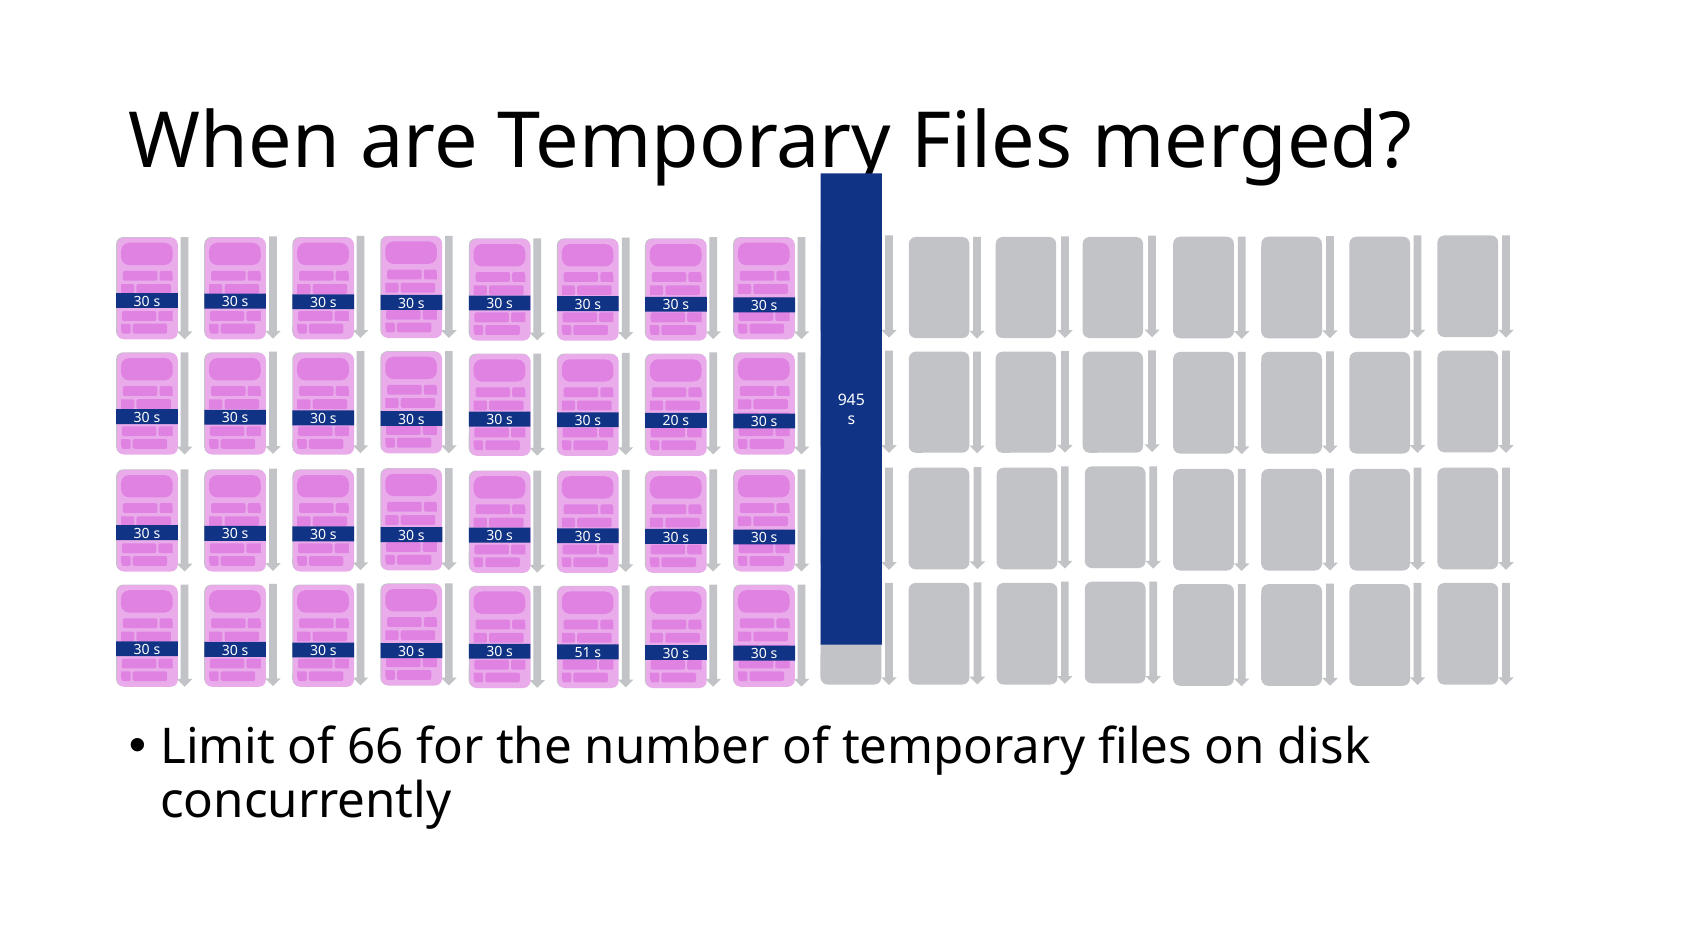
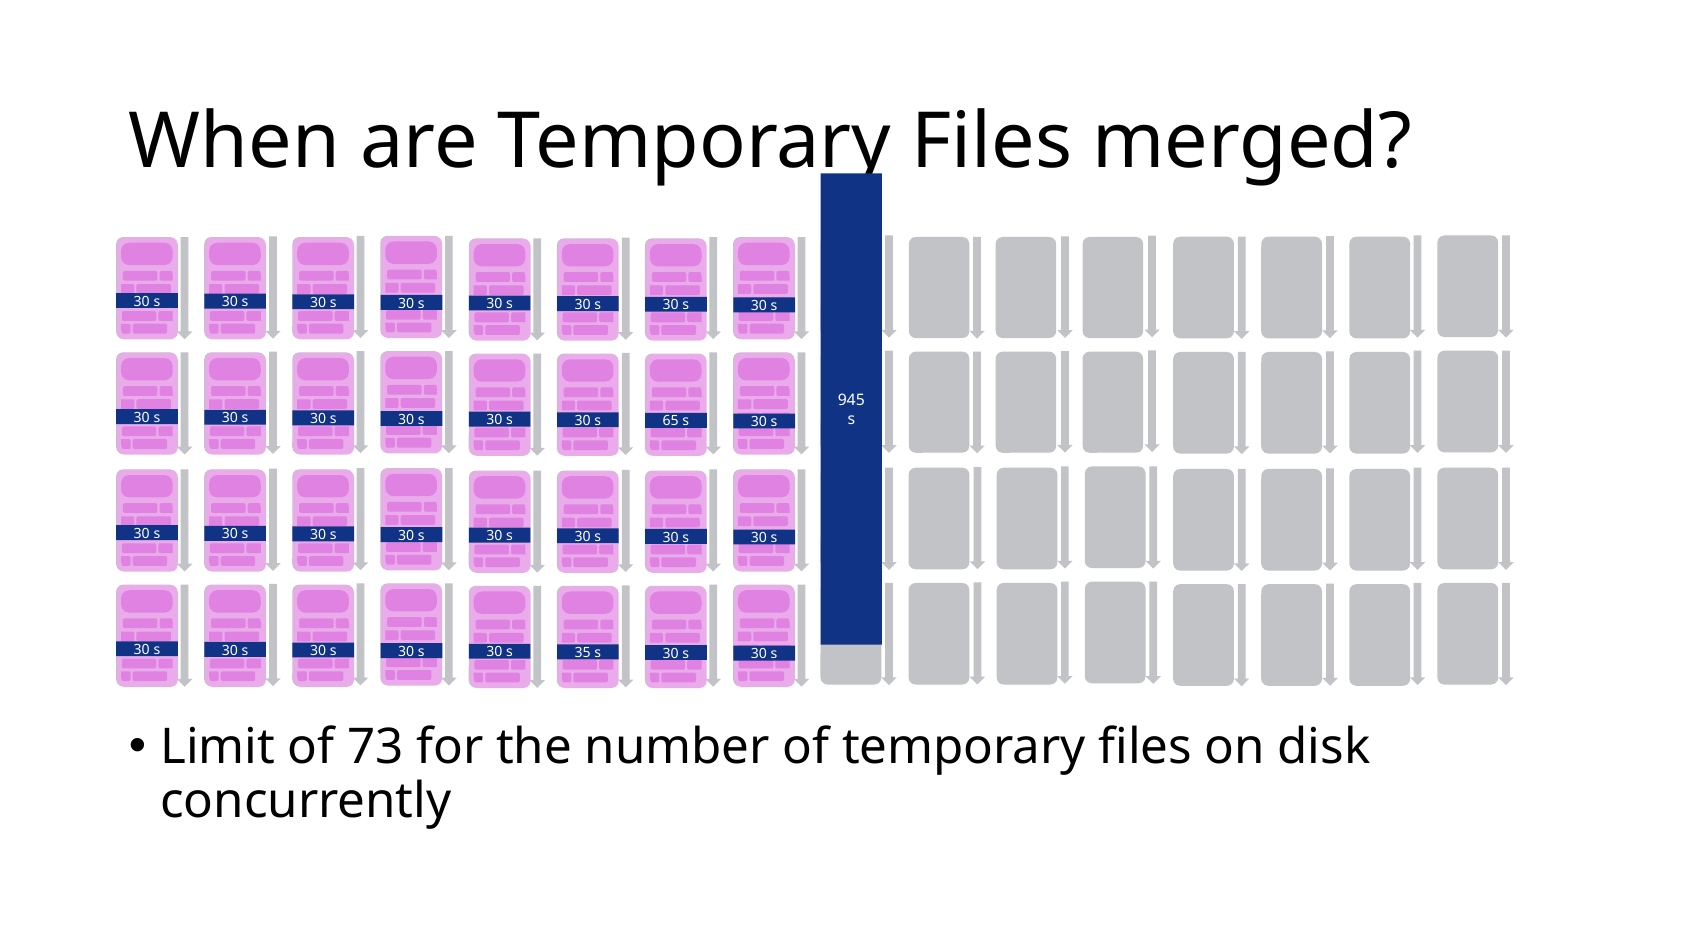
20: 20 -> 65
51: 51 -> 35
66: 66 -> 73
